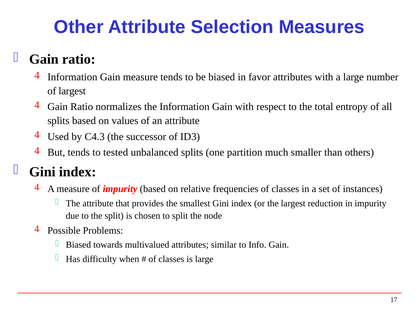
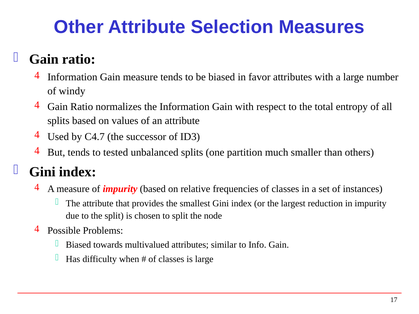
of largest: largest -> windy
C4.3: C4.3 -> C4.7
